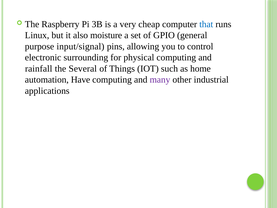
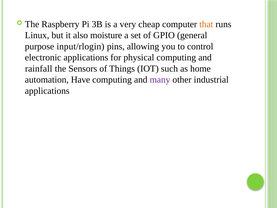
that colour: blue -> orange
input/signal: input/signal -> input/rlogin
electronic surrounding: surrounding -> applications
Several: Several -> Sensors
